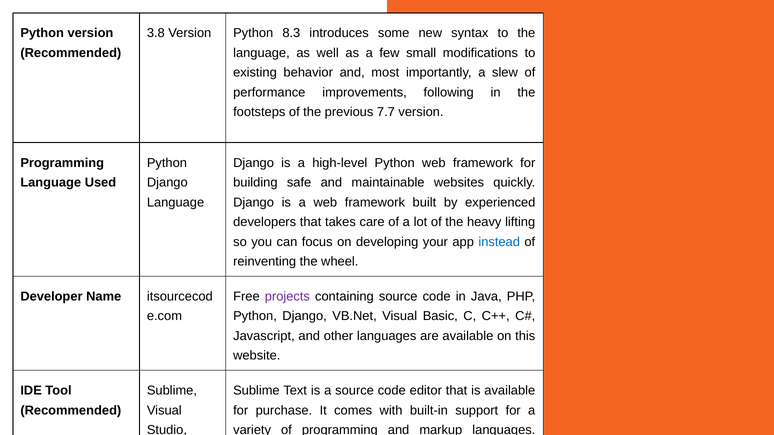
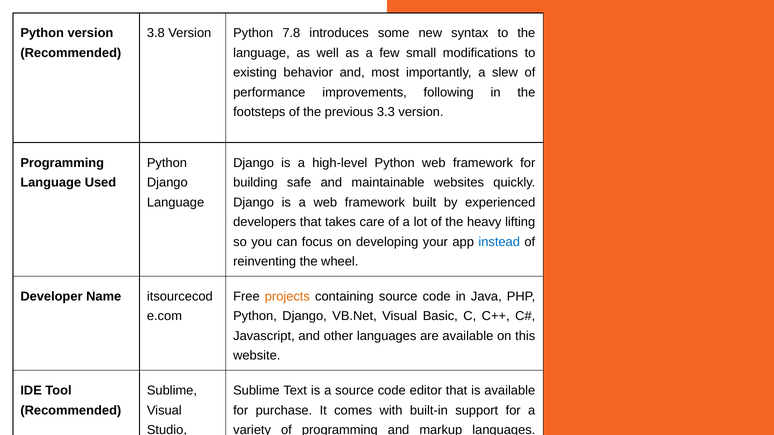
8.3: 8.3 -> 7.8
7.7: 7.7 -> 3.3
projects colour: purple -> orange
